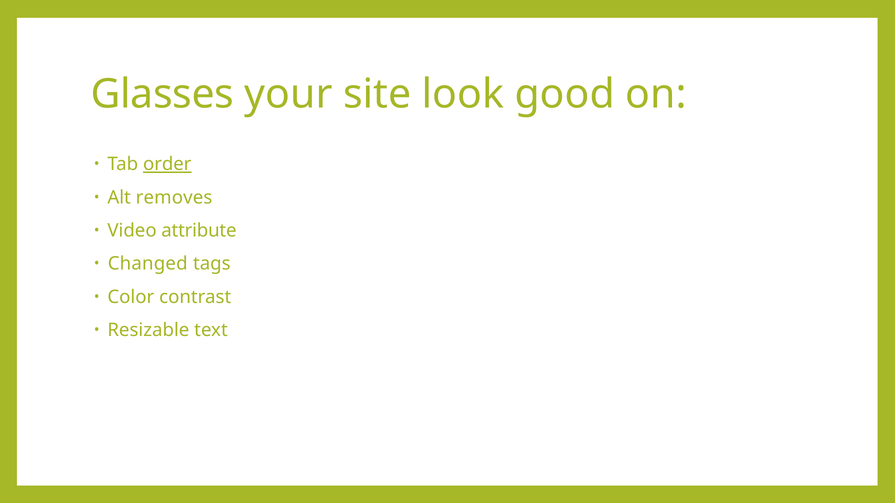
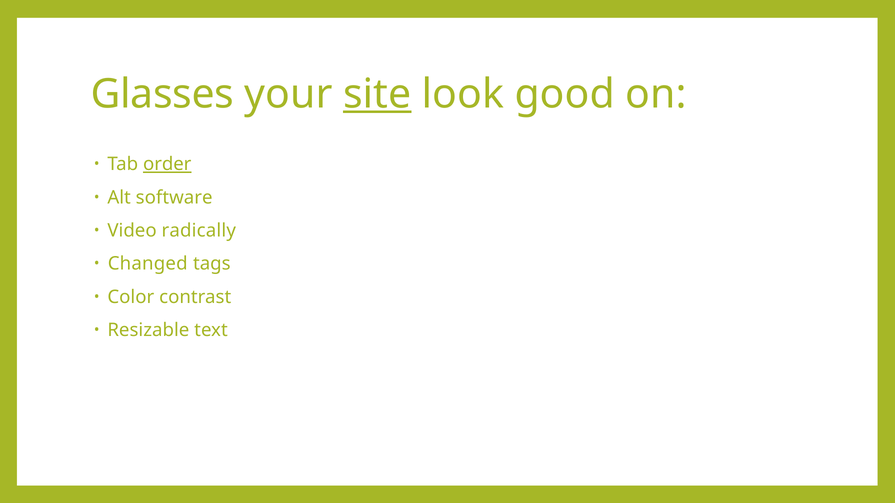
site underline: none -> present
removes: removes -> software
attribute: attribute -> radically
